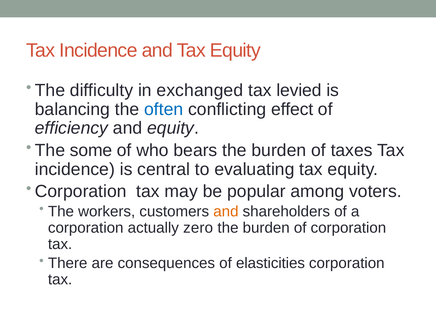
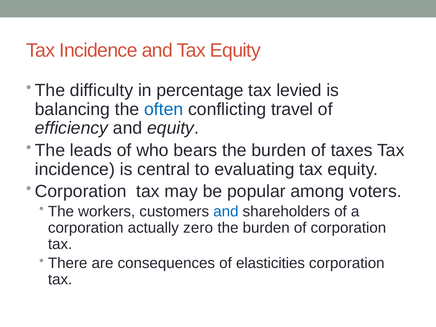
exchanged: exchanged -> percentage
effect: effect -> travel
some: some -> leads
and at (226, 211) colour: orange -> blue
